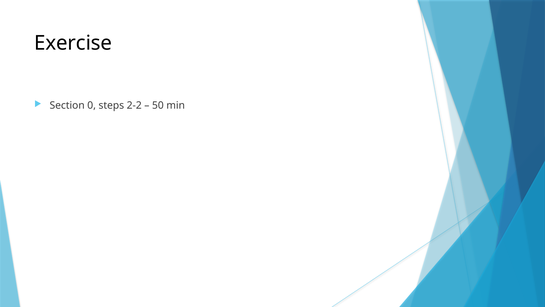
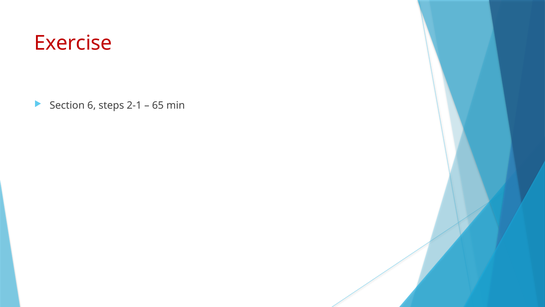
Exercise colour: black -> red
0: 0 -> 6
2-2: 2-2 -> 2-1
50: 50 -> 65
